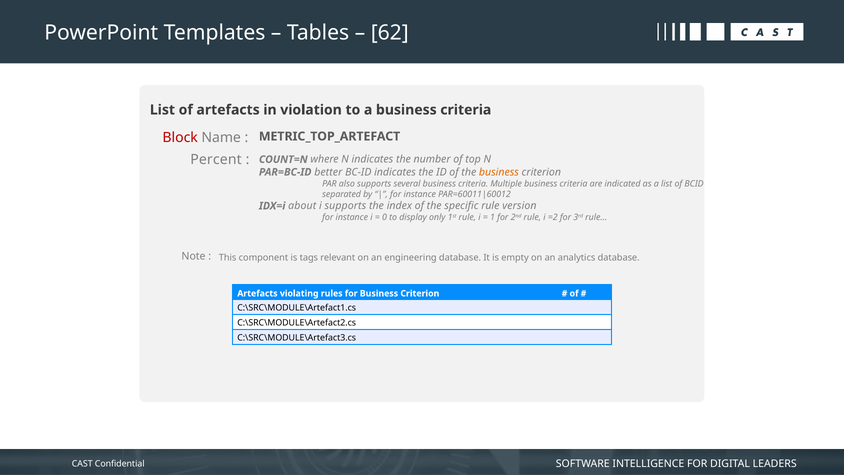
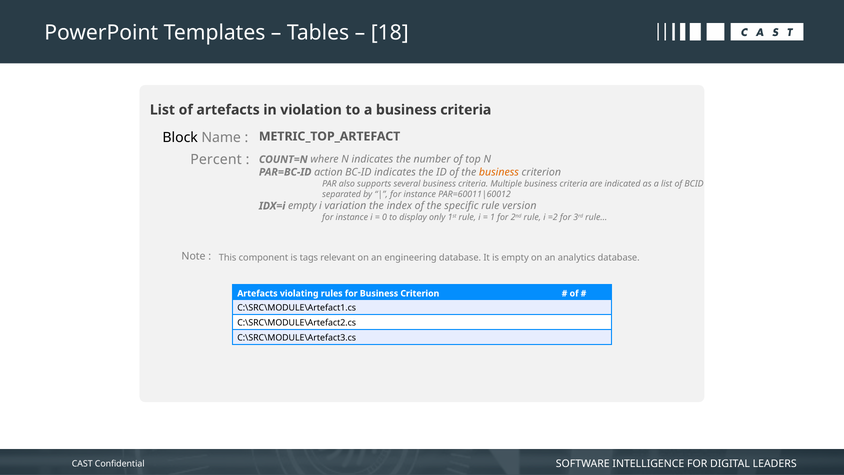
62: 62 -> 18
Block colour: red -> black
better: better -> action
IDX=i about: about -> empty
i supports: supports -> variation
